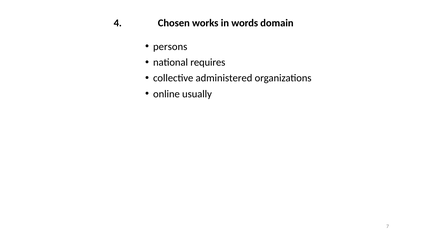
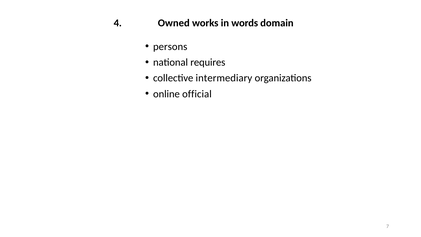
Chosen: Chosen -> Owned
administered: administered -> intermediary
usually: usually -> official
